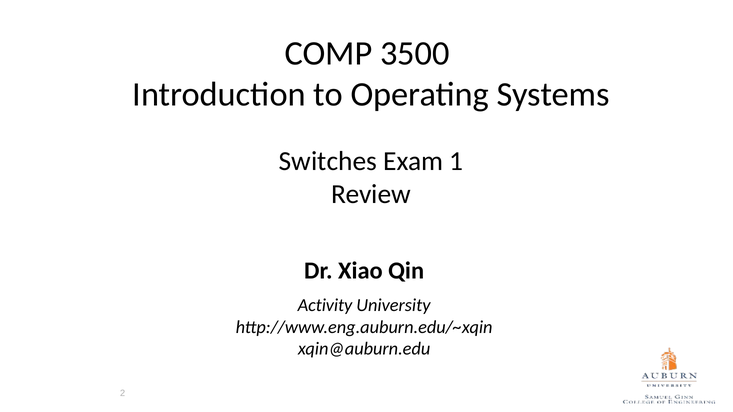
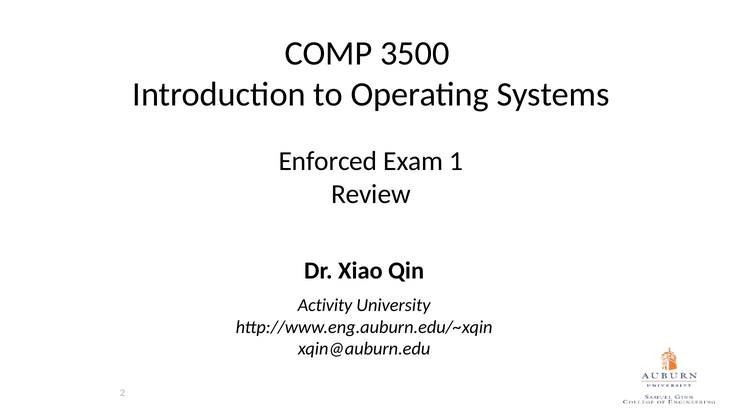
Switches: Switches -> Enforced
